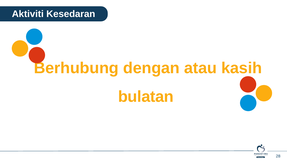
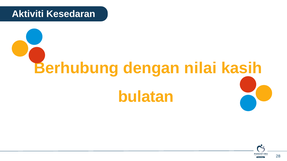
atau: atau -> nilai
